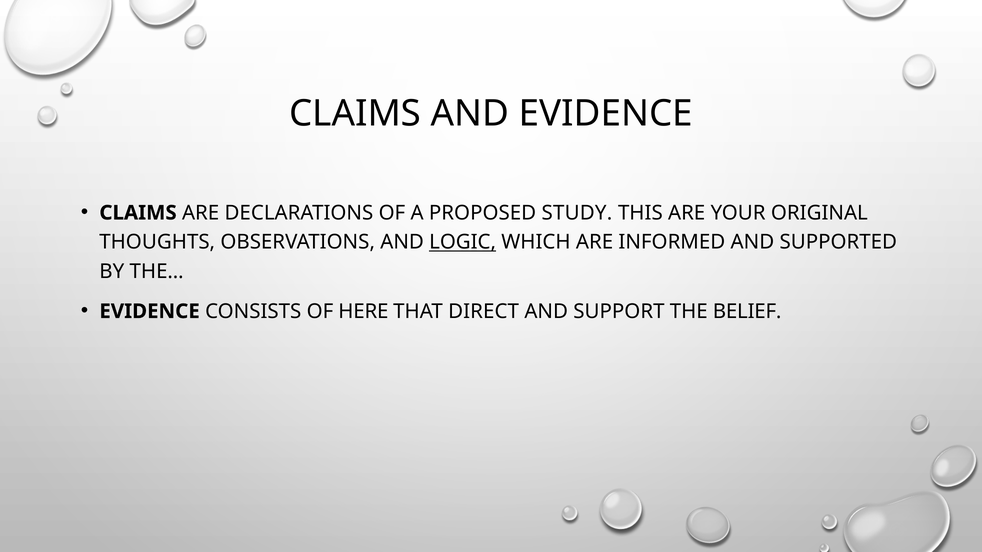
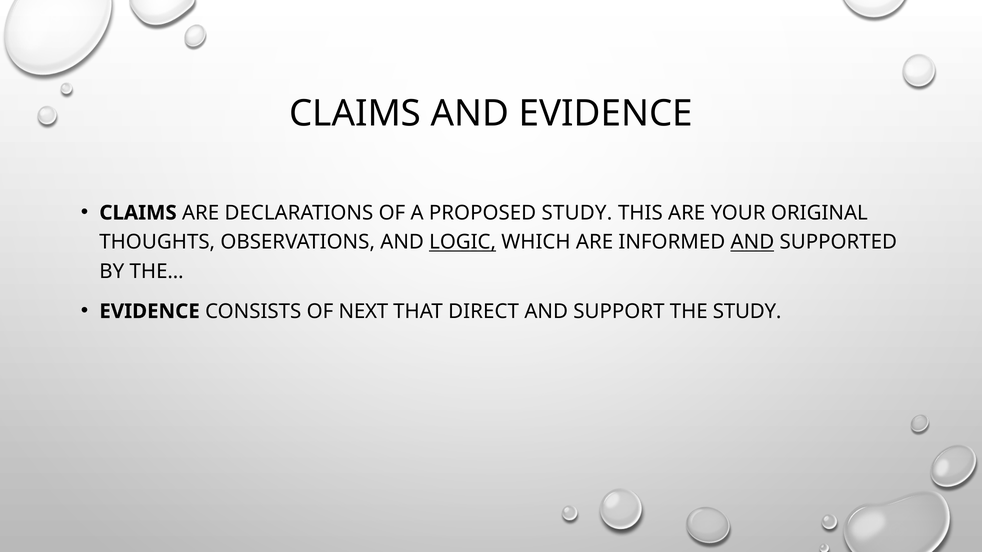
AND at (752, 242) underline: none -> present
HERE: HERE -> NEXT
THE BELIEF: BELIEF -> STUDY
